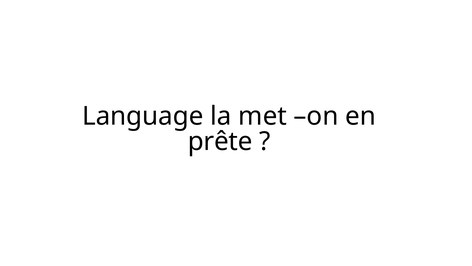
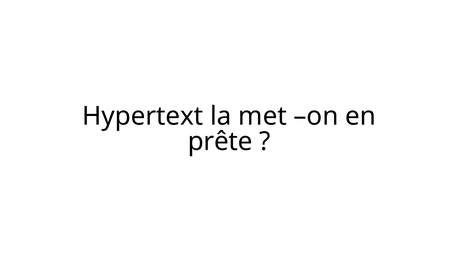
Language: Language -> Hypertext
